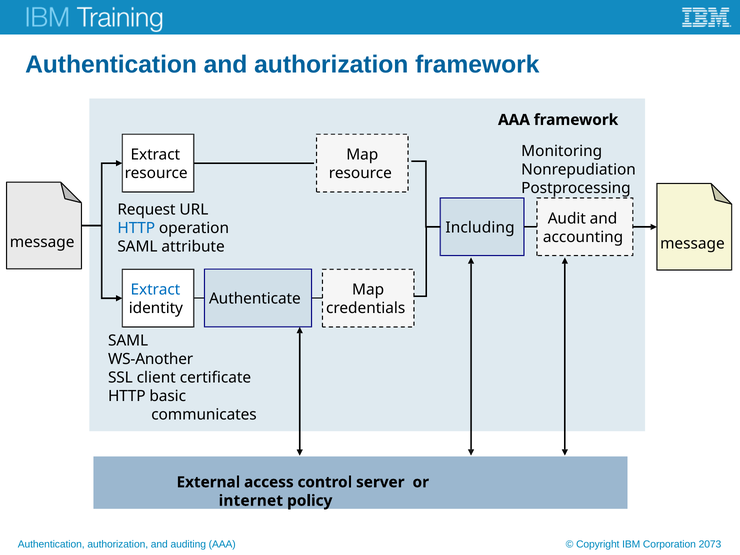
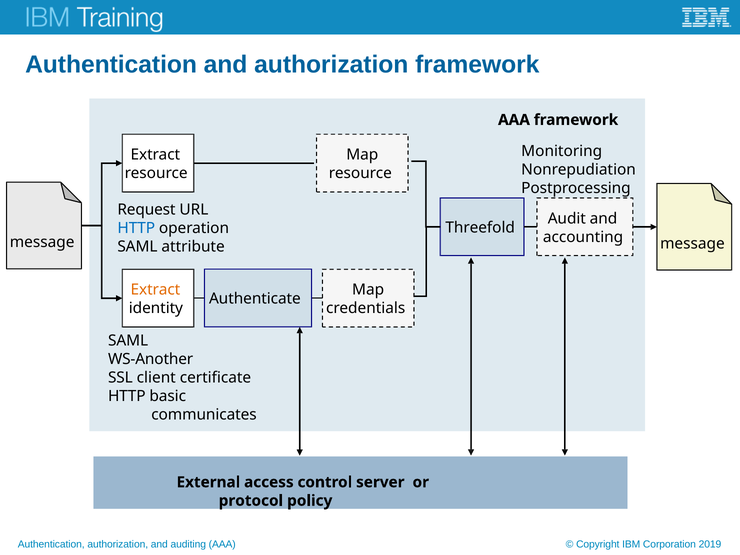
Including: Including -> Threefold
Extract at (155, 290) colour: blue -> orange
internet: internet -> protocol
2073: 2073 -> 2019
